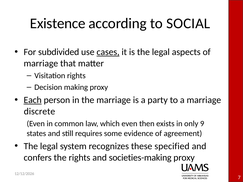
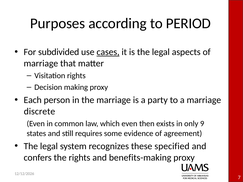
Existence: Existence -> Purposes
SOCIAL: SOCIAL -> PERIOD
Each underline: present -> none
societies-making: societies-making -> benefits-making
